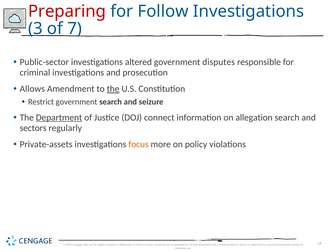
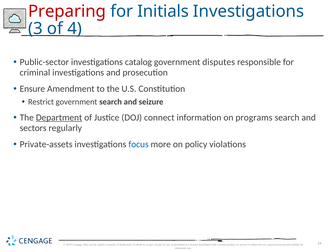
Follow: Follow -> Initials
7: 7 -> 4
altered: altered -> catalog
Allows: Allows -> Ensure
the at (113, 89) underline: present -> none
allegation: allegation -> programs
focus colour: orange -> blue
